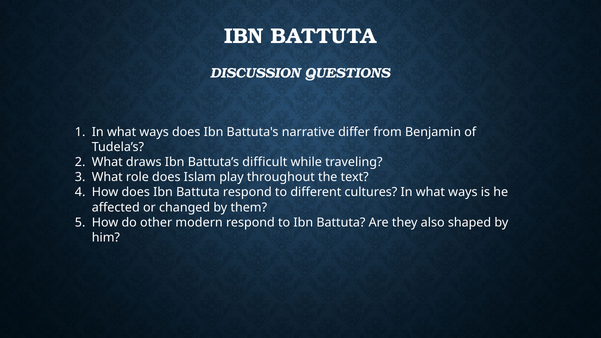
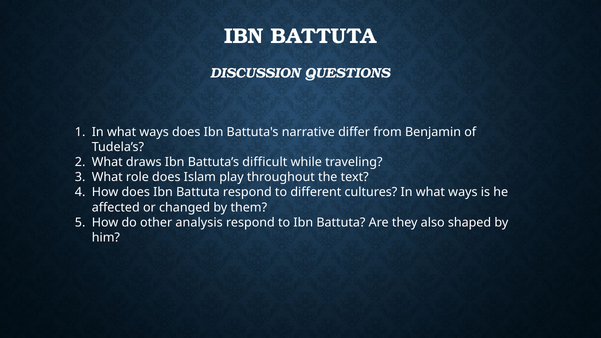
modern: modern -> analysis
